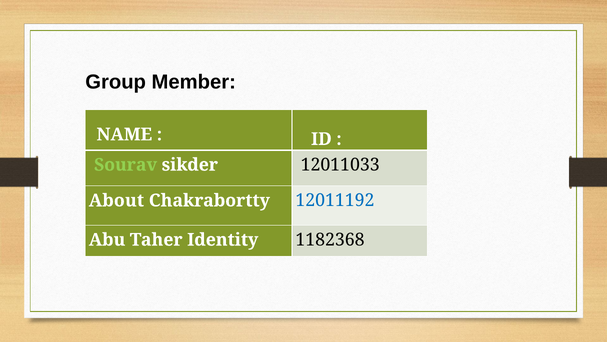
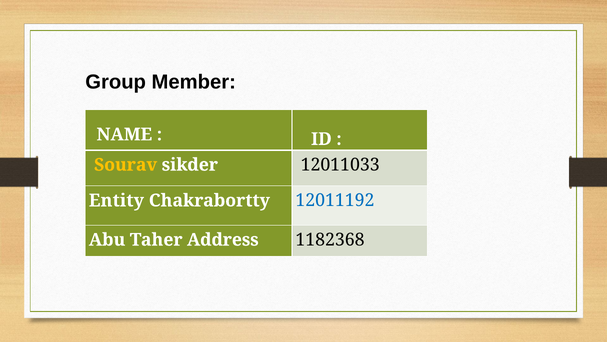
Sourav colour: light green -> yellow
About: About -> Entity
Identity: Identity -> Address
